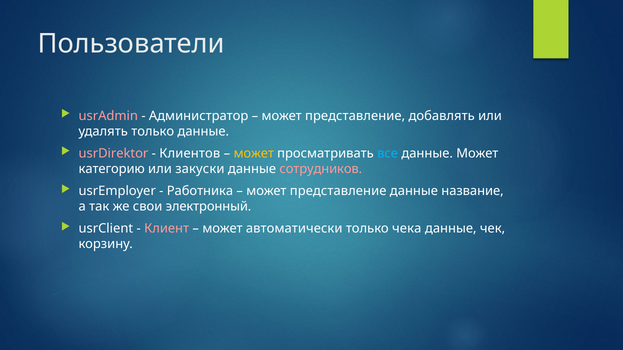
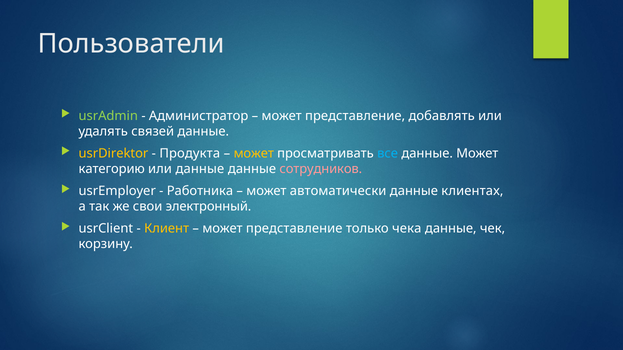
usrAdmin colour: pink -> light green
удалять только: только -> связей
usrDirektor colour: pink -> yellow
Клиентов: Клиентов -> Продукта
или закуски: закуски -> данные
представление at (338, 191): представление -> автоматически
название: название -> клиентах
Клиент colour: pink -> yellow
автоматически at (294, 229): автоматически -> представление
